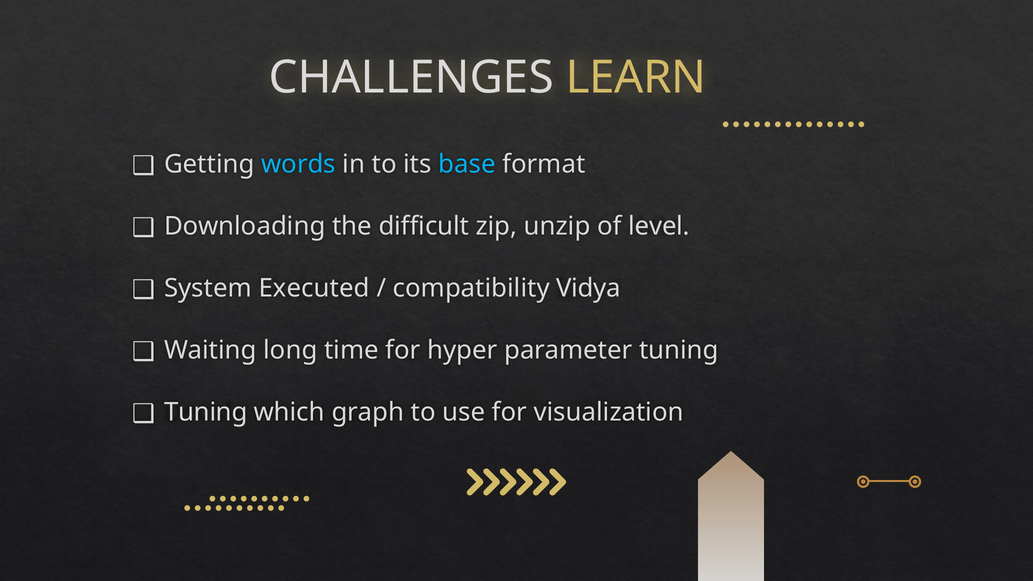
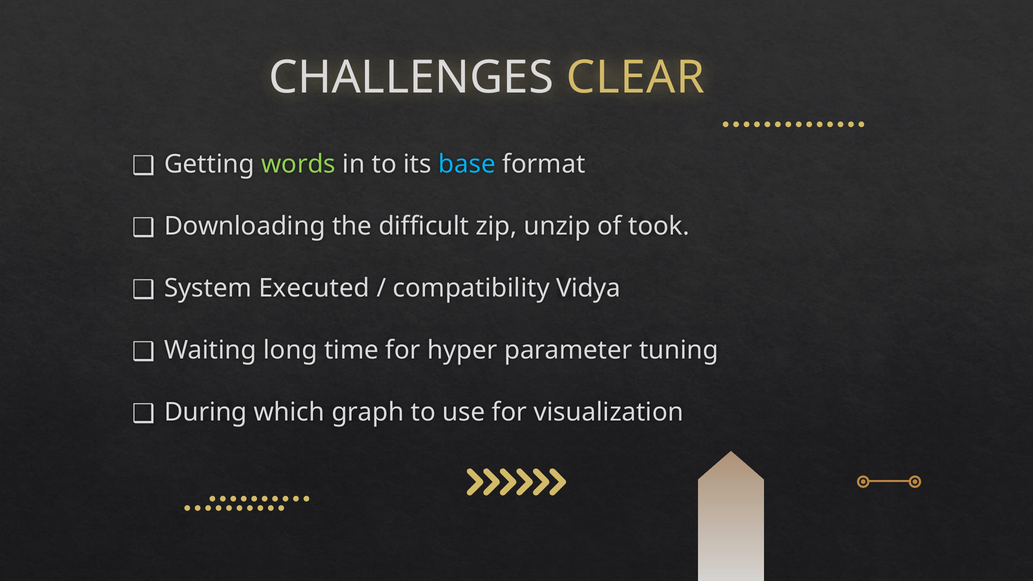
LEARN: LEARN -> CLEAR
words colour: light blue -> light green
level: level -> took
Tuning at (206, 412): Tuning -> During
